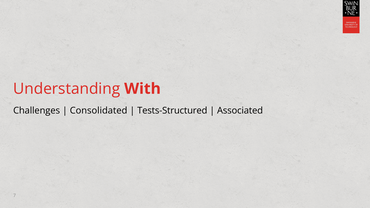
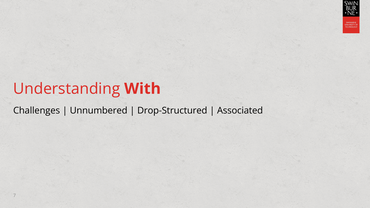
Consolidated: Consolidated -> Unnumbered
Tests-Structured: Tests-Structured -> Drop-Structured
